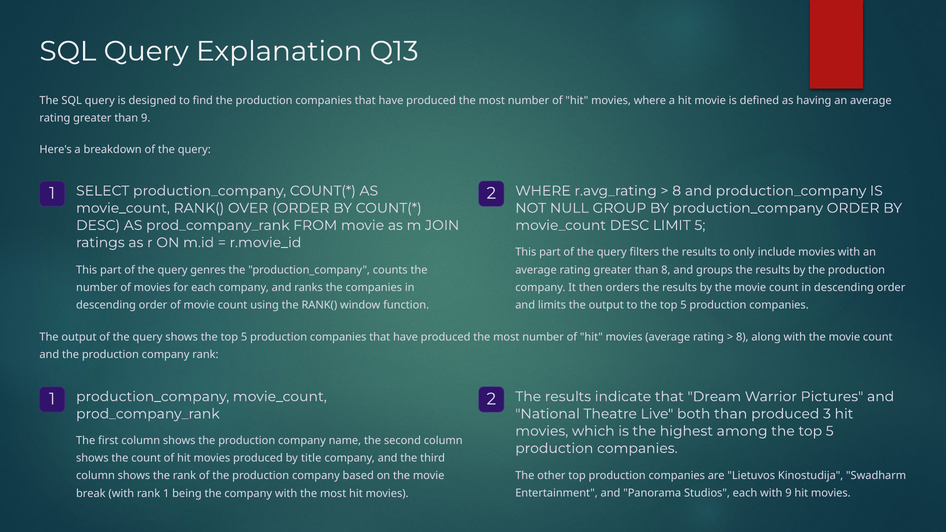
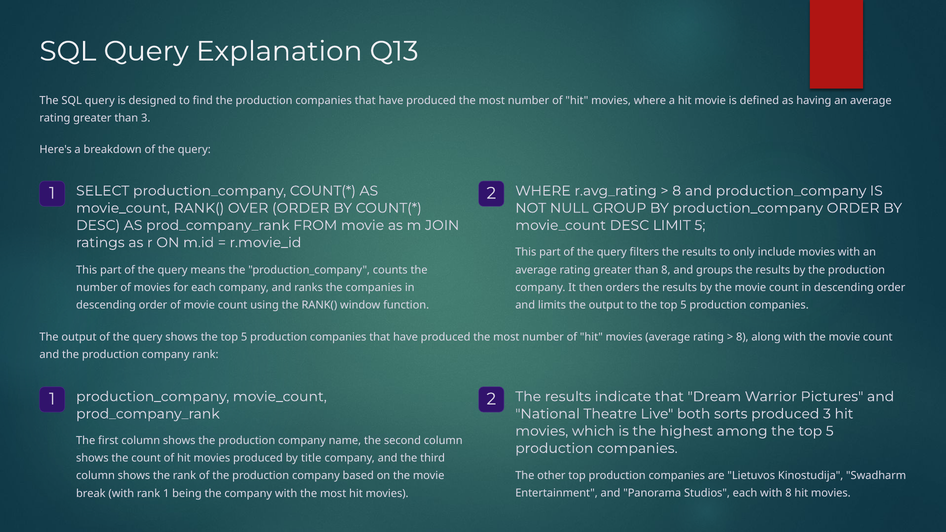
than 9: 9 -> 3
genres: genres -> means
both than: than -> sorts
with 9: 9 -> 8
